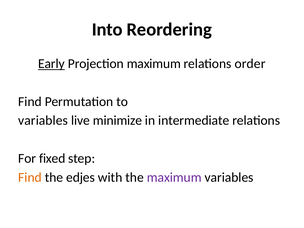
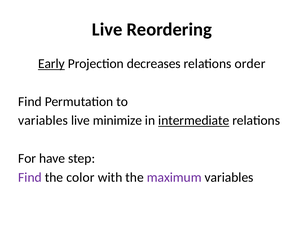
Into at (107, 29): Into -> Live
Projection maximum: maximum -> decreases
intermediate underline: none -> present
fixed: fixed -> have
Find at (30, 177) colour: orange -> purple
edjes: edjes -> color
